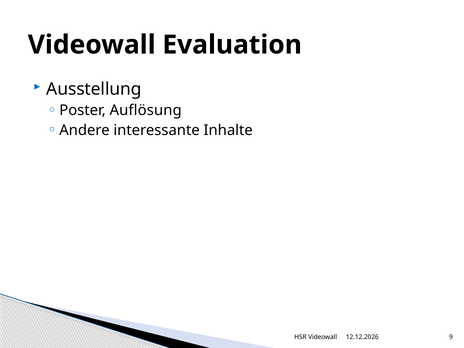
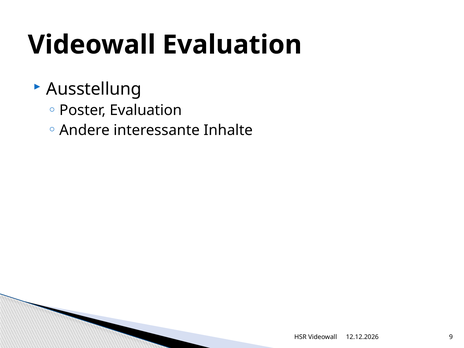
Poster Auflösung: Auflösung -> Evaluation
